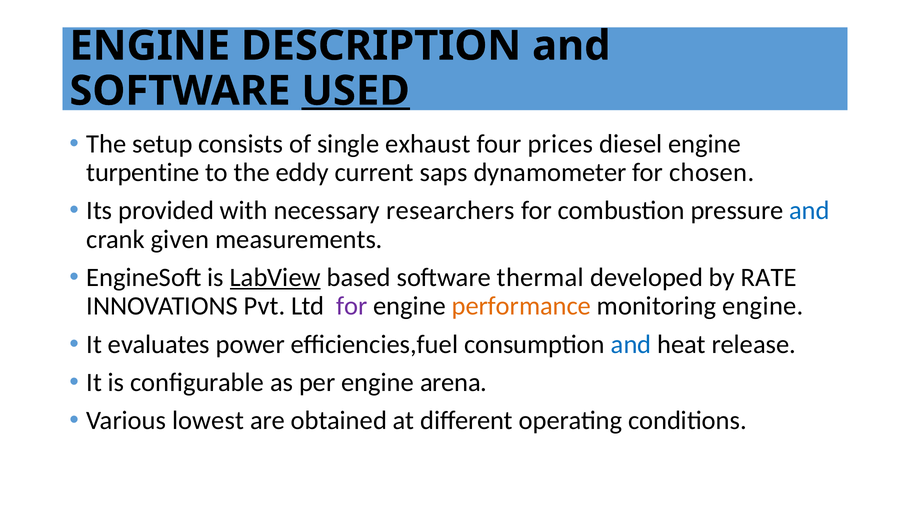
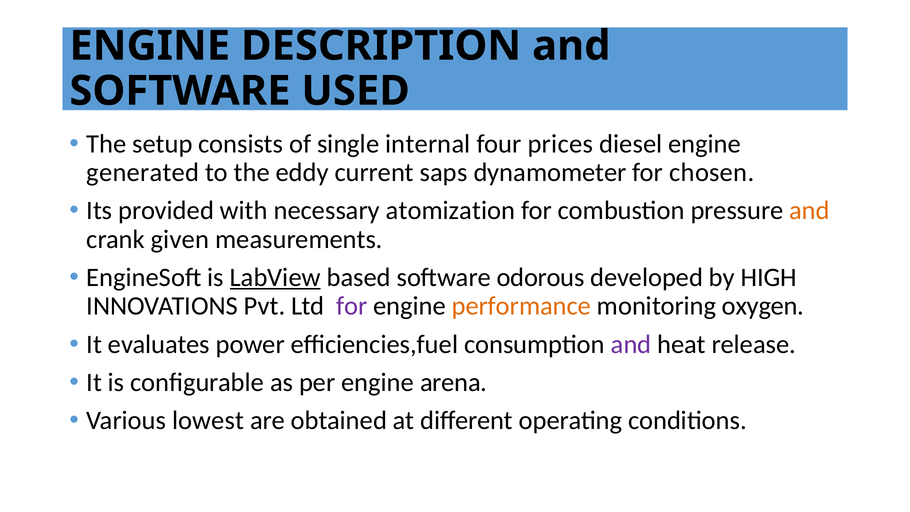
USED underline: present -> none
exhaust: exhaust -> internal
turpentine: turpentine -> generated
researchers: researchers -> atomization
and at (809, 211) colour: blue -> orange
thermal: thermal -> odorous
RATE: RATE -> HIGH
monitoring engine: engine -> oxygen
and at (631, 344) colour: blue -> purple
